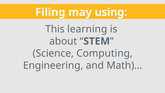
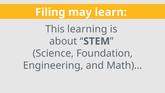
using: using -> learn
Computing: Computing -> Foundation
